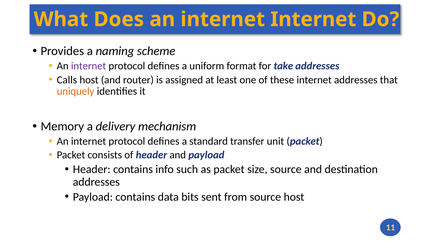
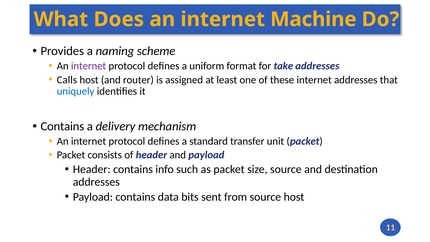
internet Internet: Internet -> Machine
uniquely colour: orange -> blue
Memory at (62, 126): Memory -> Contains
